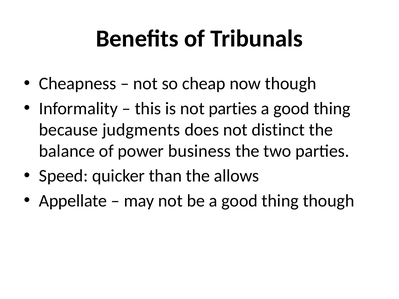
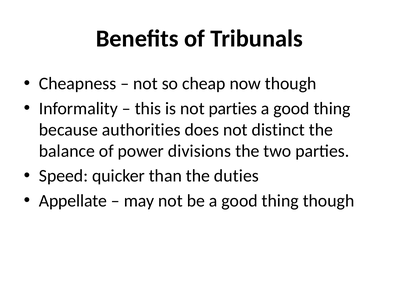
judgments: judgments -> authorities
business: business -> divisions
allows: allows -> duties
